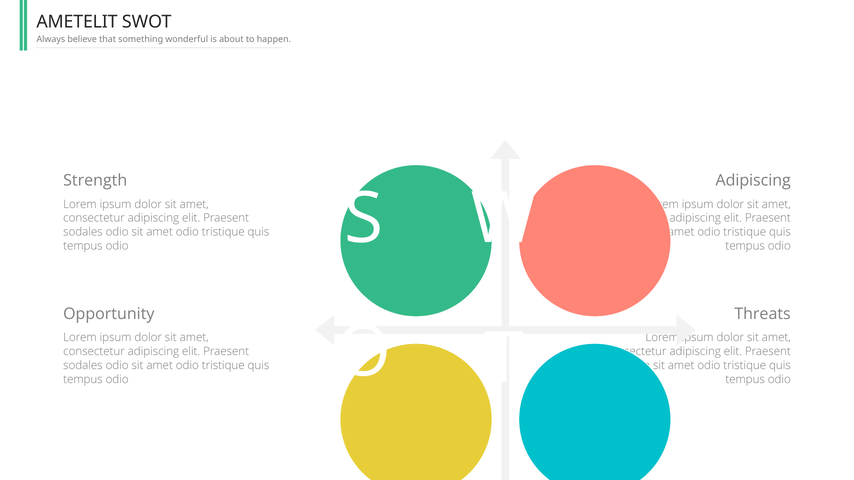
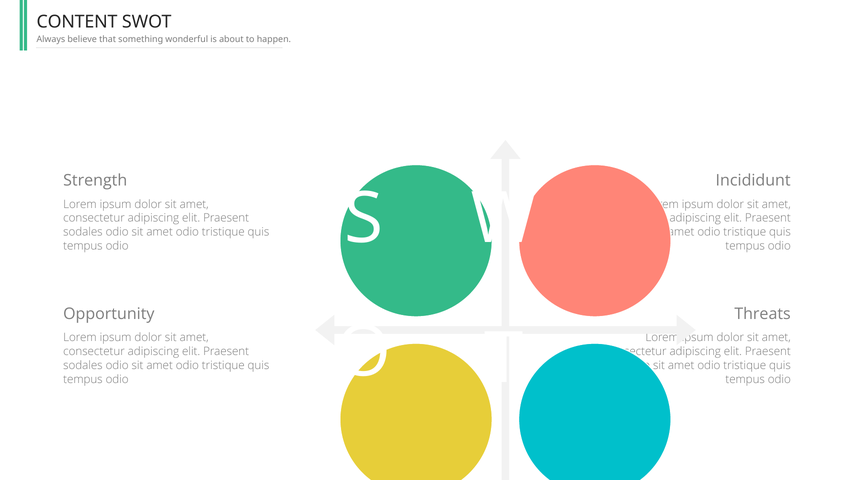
AMETELIT: AMETELIT -> CONTENT
Adipiscing at (753, 181): Adipiscing -> Incididunt
